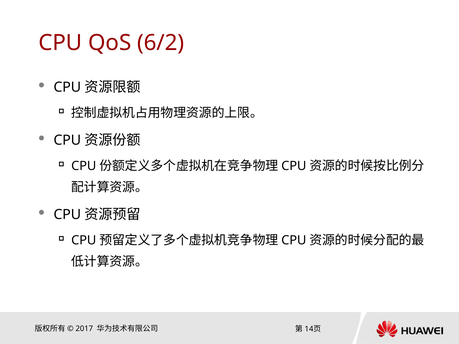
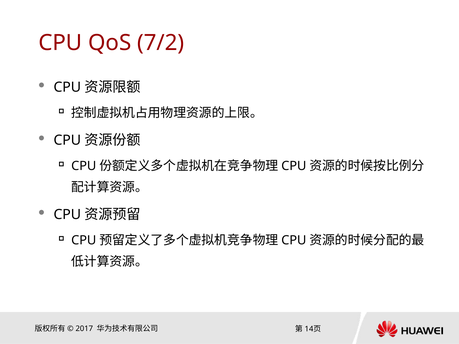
6/2: 6/2 -> 7/2
